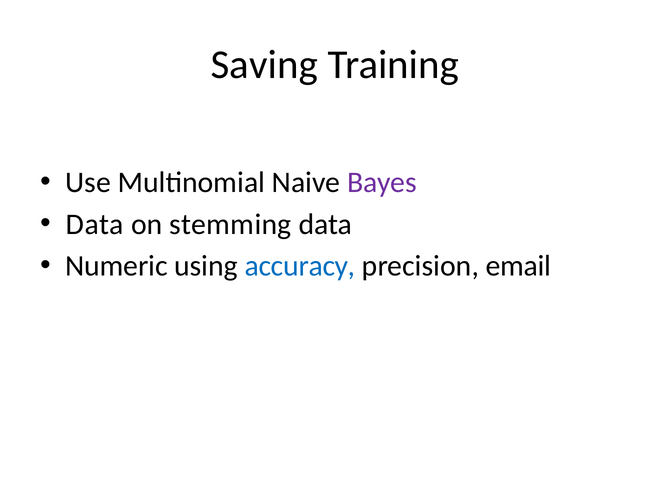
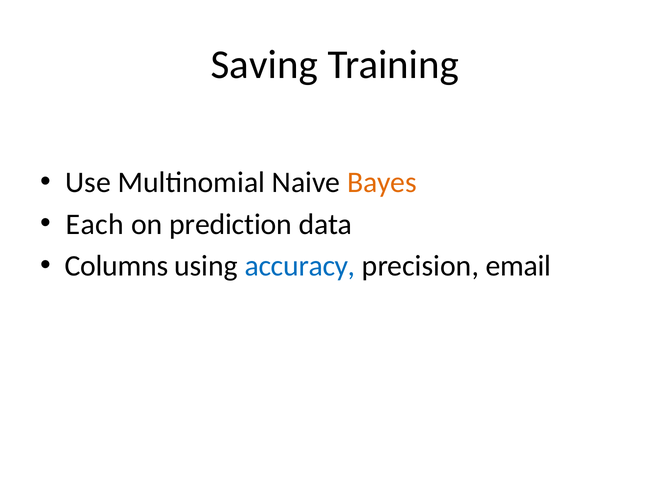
Bayes colour: purple -> orange
Data at (95, 224): Data -> Each
stemming: stemming -> prediction
Numeric: Numeric -> Columns
